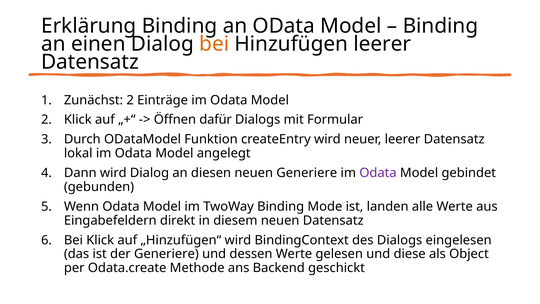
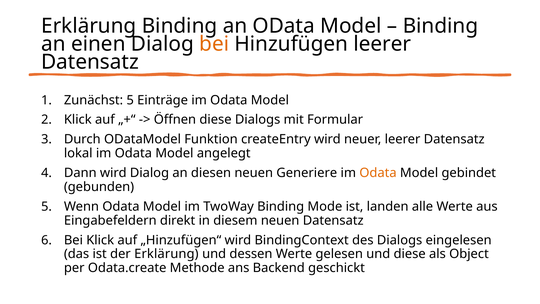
Zunächst 2: 2 -> 5
Öffnen dafür: dafür -> diese
Odata at (378, 173) colour: purple -> orange
der Generiere: Generiere -> Erklärung
